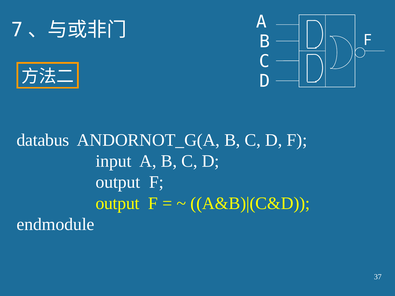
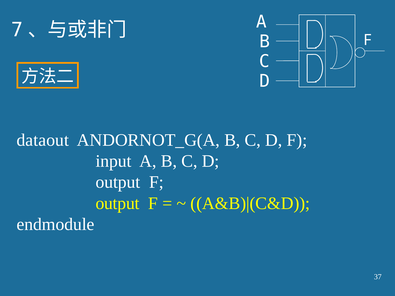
databus: databus -> dataout
